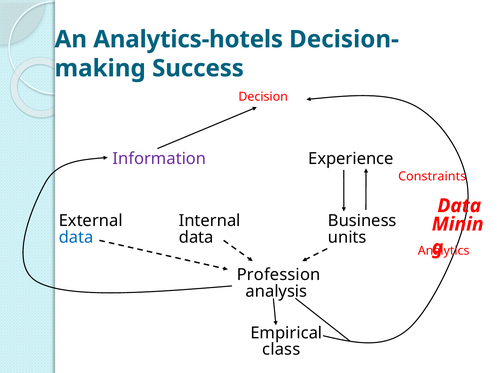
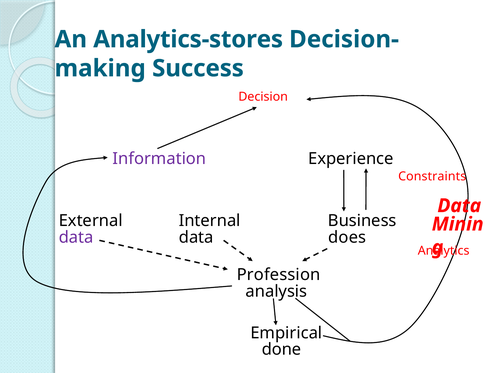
Analytics-hotels: Analytics-hotels -> Analytics-stores
data at (76, 237) colour: blue -> purple
units: units -> does
class: class -> done
